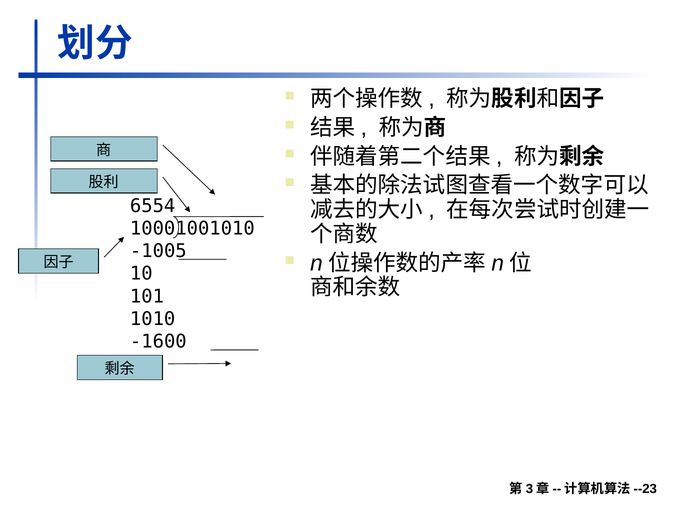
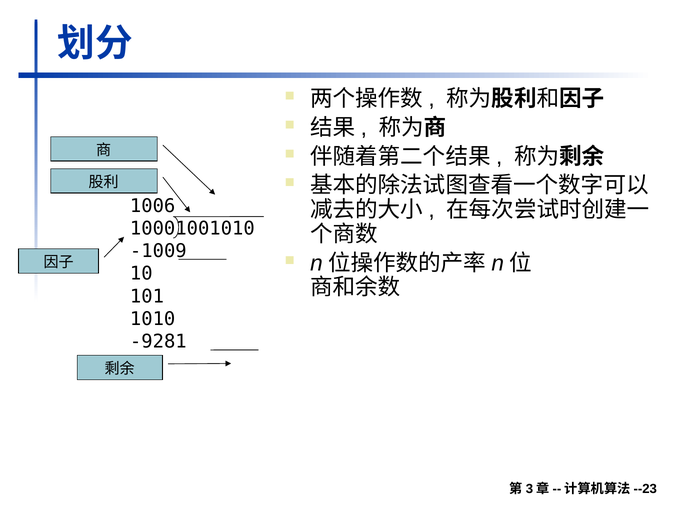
6554: 6554 -> 1006
-1005: -1005 -> -1009
-1600: -1600 -> -9281
